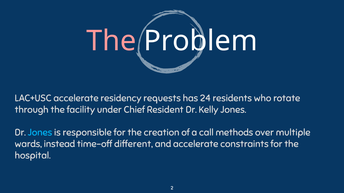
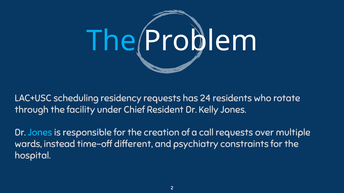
The at (111, 41) colour: pink -> light blue
LAC+USC accelerate: accelerate -> scheduling
call methods: methods -> requests
and accelerate: accelerate -> psychiatry
